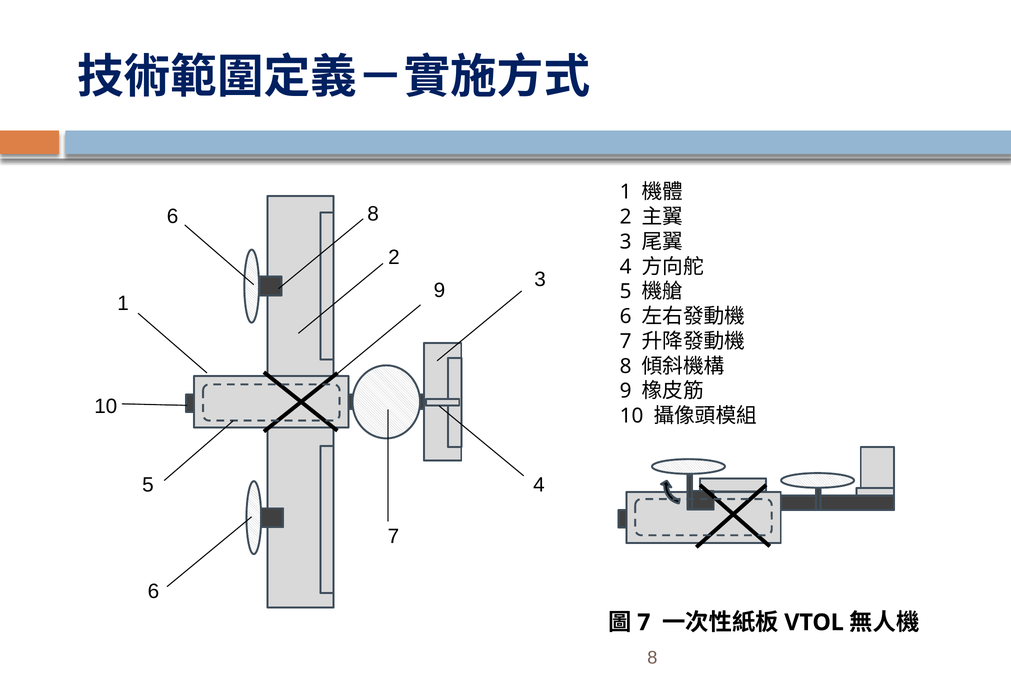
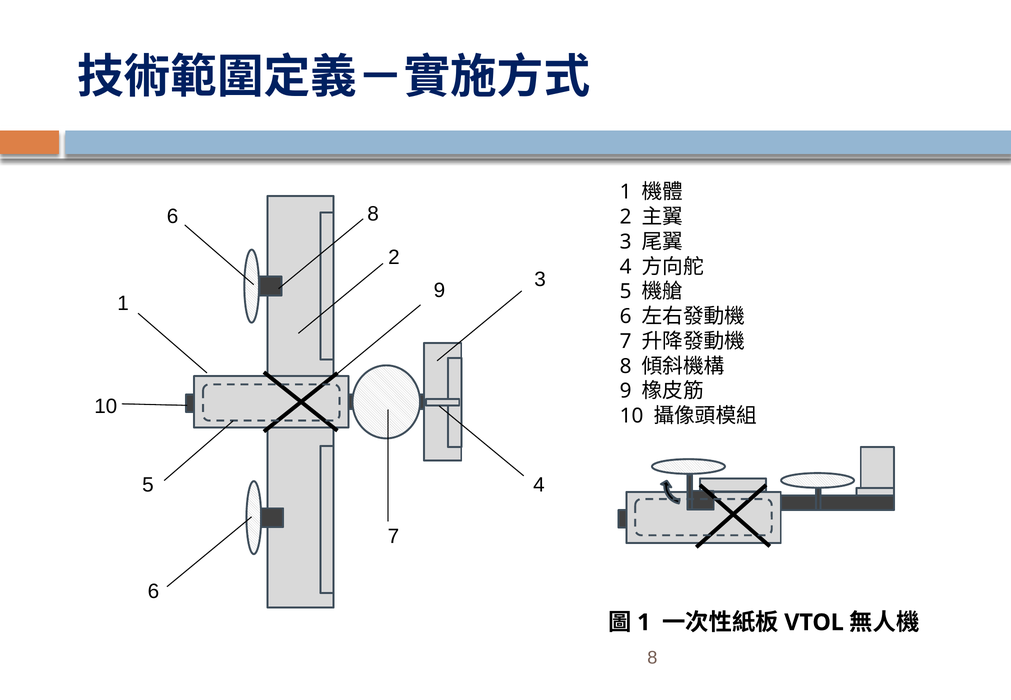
7 at (644, 622): 7 -> 1
